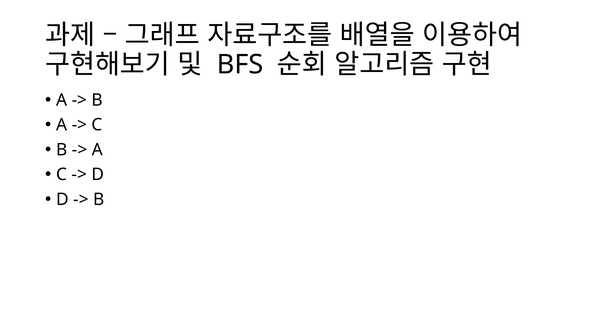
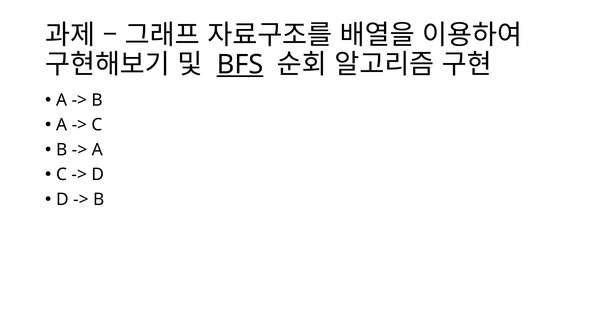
BFS underline: none -> present
